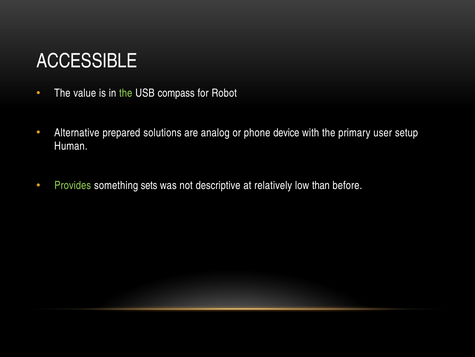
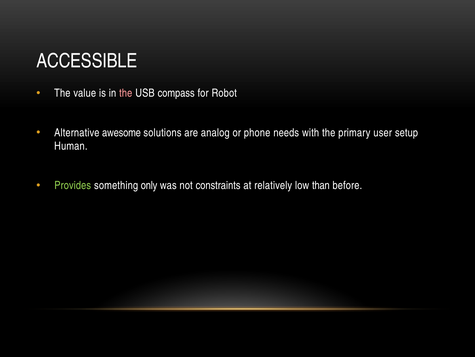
the at (126, 93) colour: light green -> pink
prepared: prepared -> awesome
device: device -> needs
sets: sets -> only
descriptive: descriptive -> constraints
